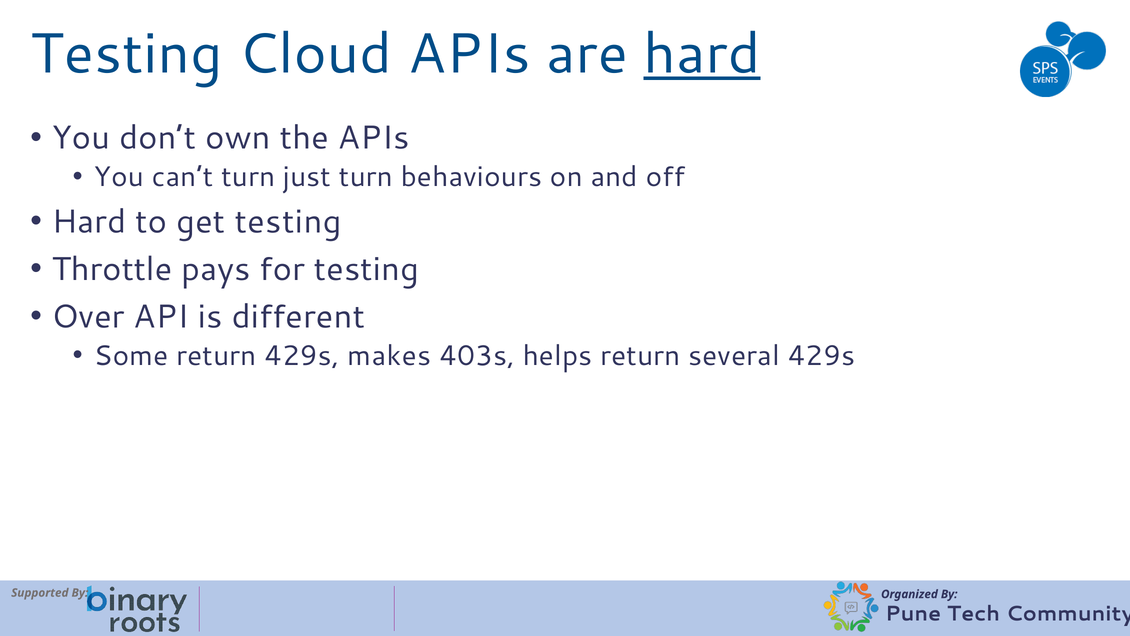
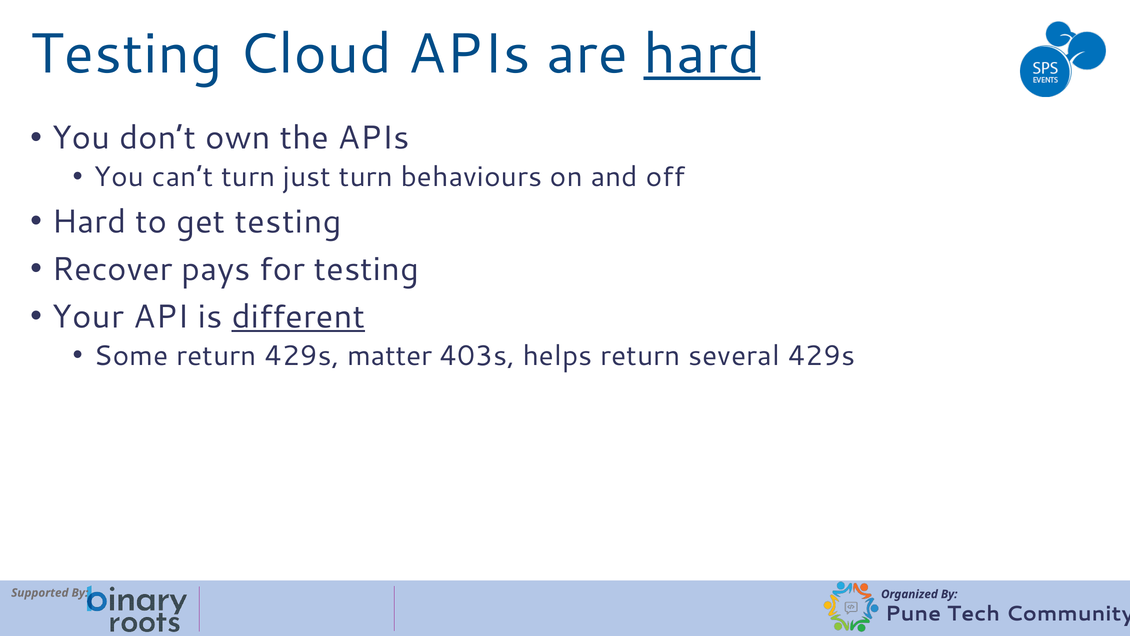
Throttle: Throttle -> Recover
Over: Over -> Your
different underline: none -> present
makes: makes -> matter
